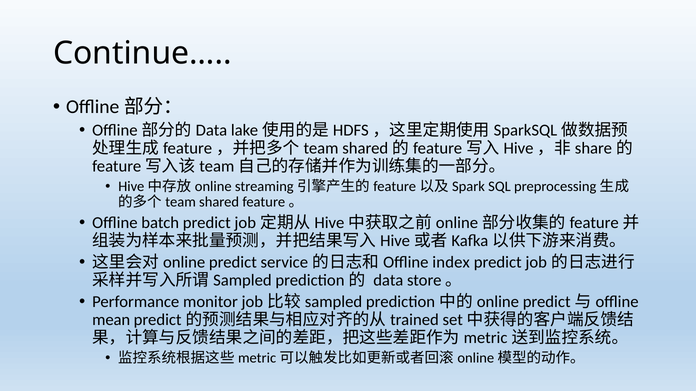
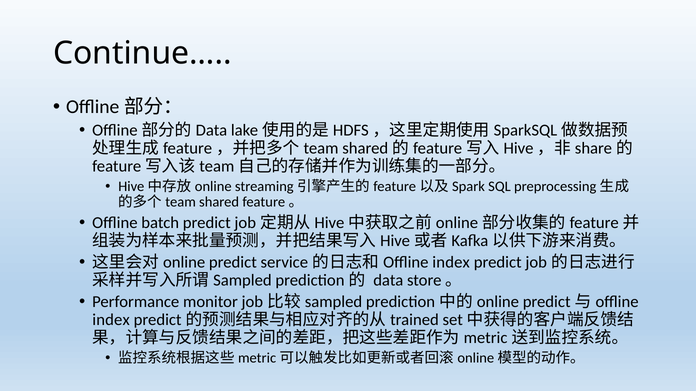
mean at (111, 320): mean -> index
